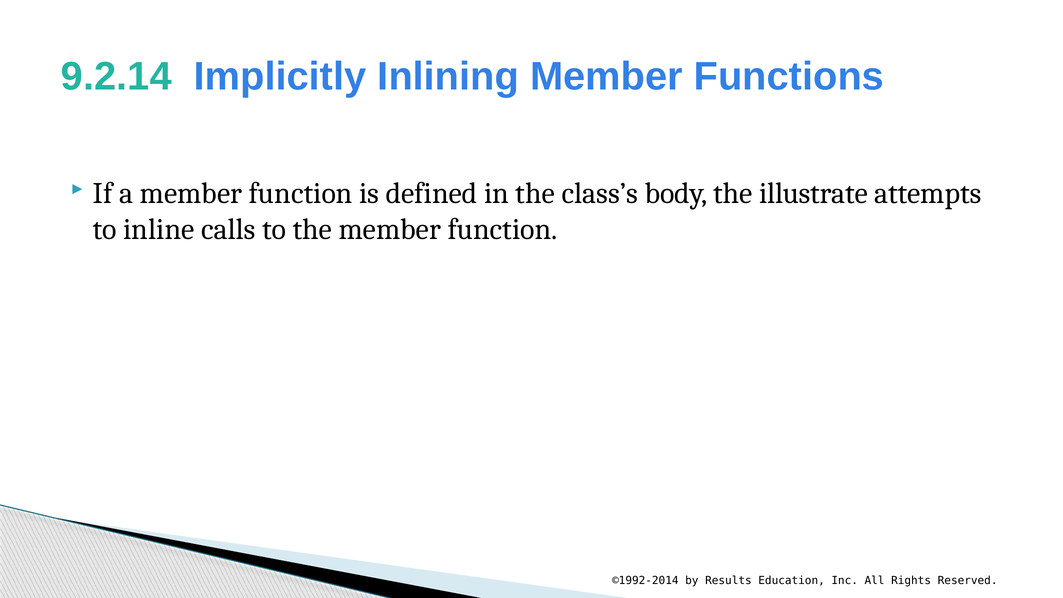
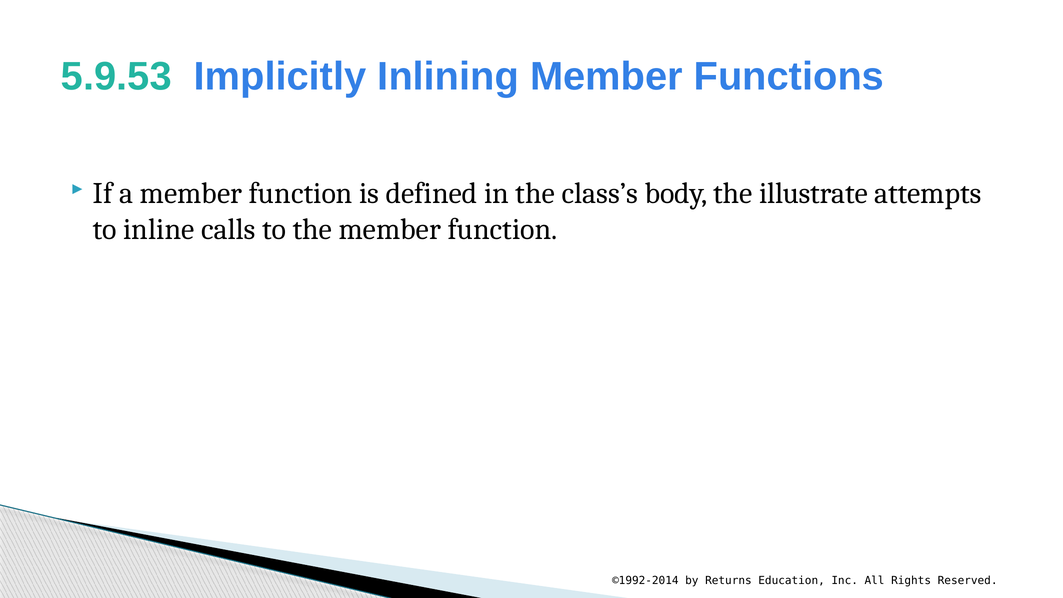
9.2.14: 9.2.14 -> 5.9.53
Results: Results -> Returns
